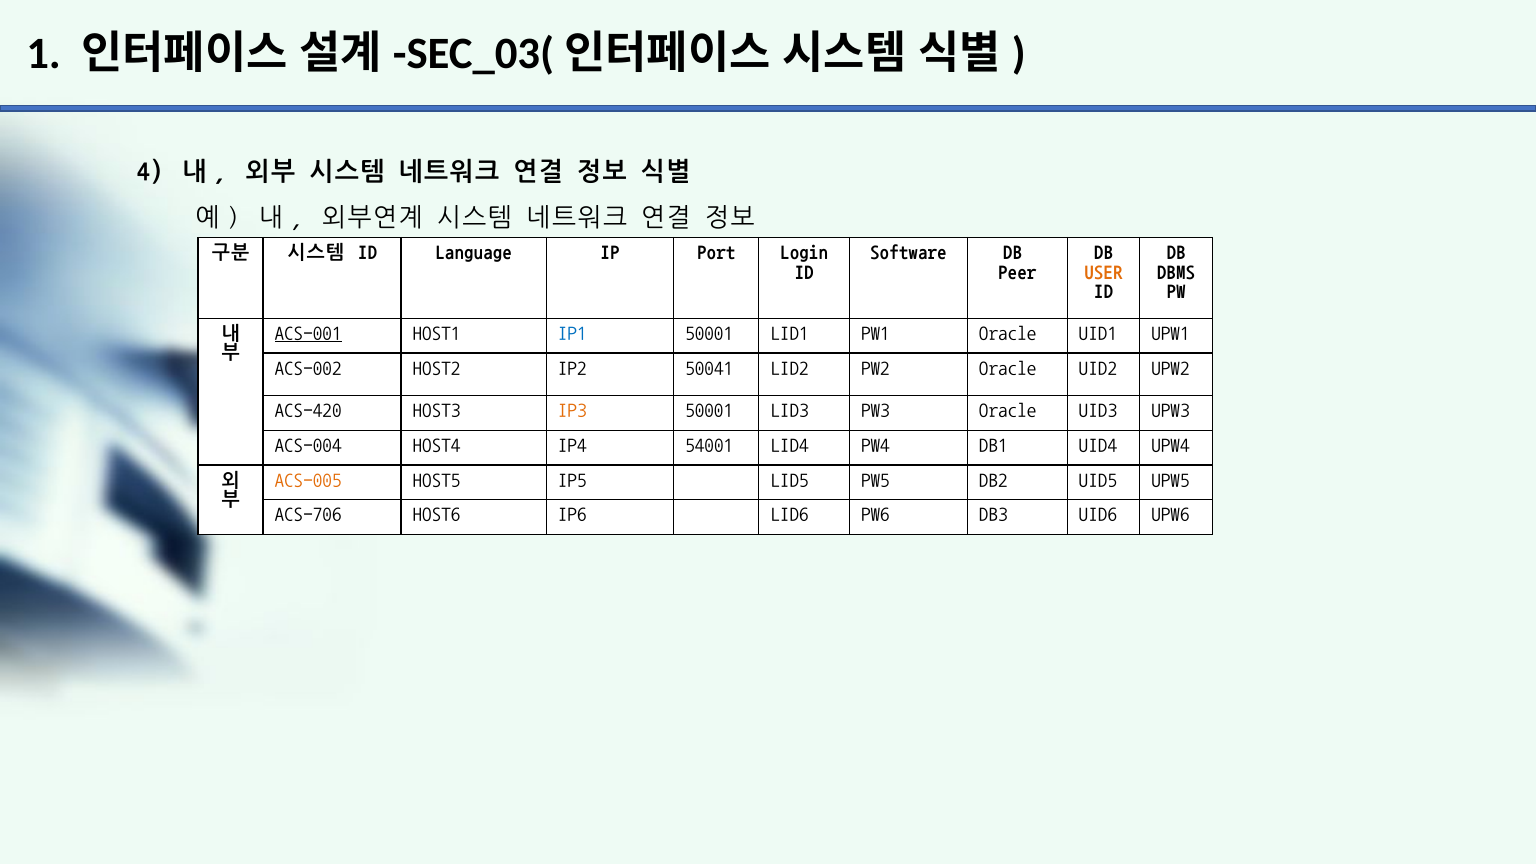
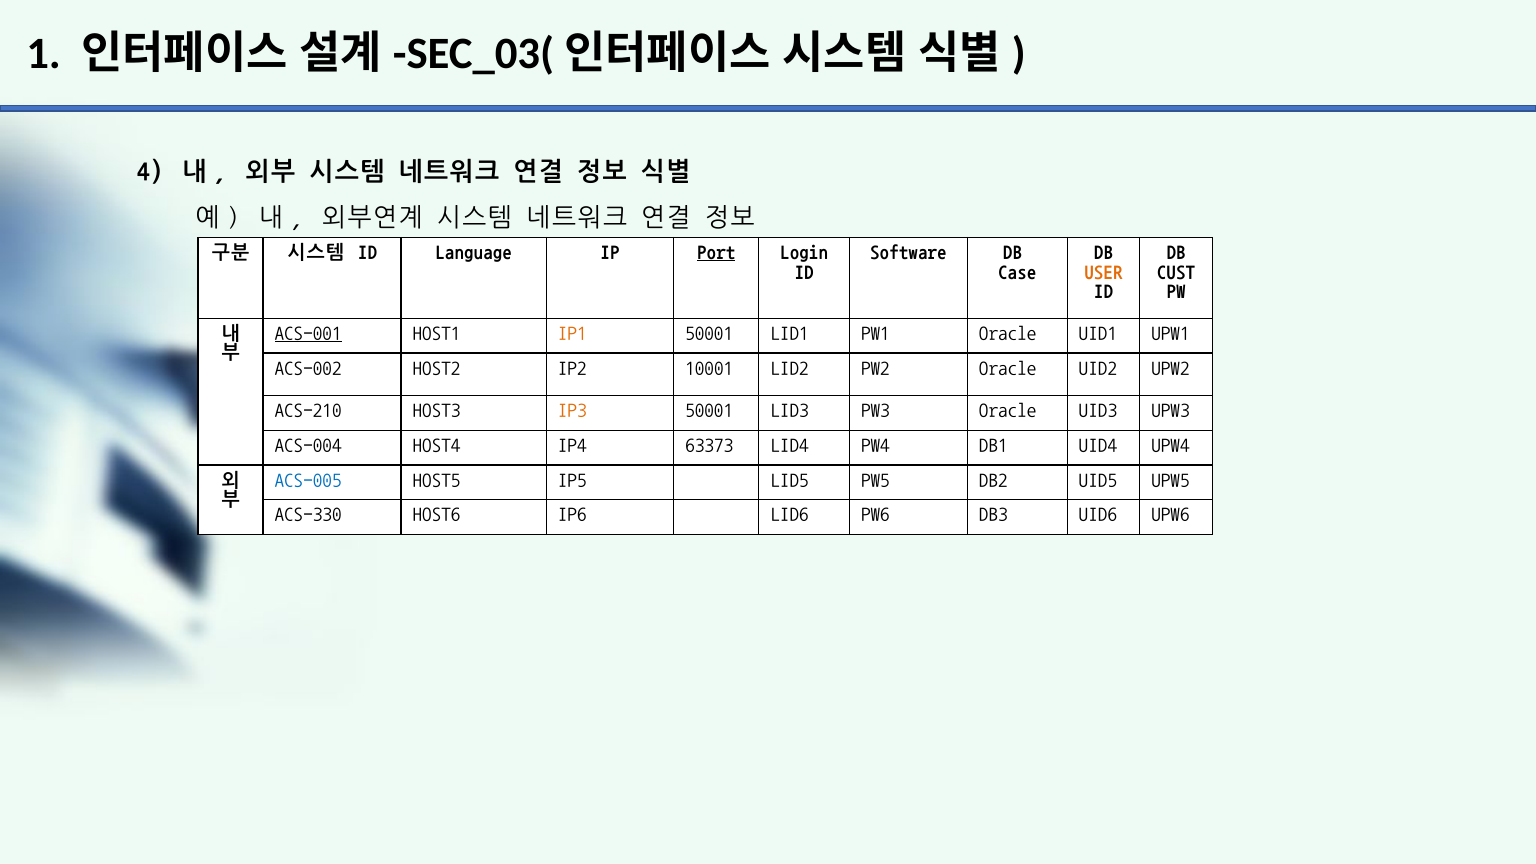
Port underline: none -> present
Peer: Peer -> Case
DBMS: DBMS -> CUST
IP1 colour: blue -> orange
50041: 50041 -> 10001
ACS-420: ACS-420 -> ACS-210
54001: 54001 -> 63373
ACS-005 colour: orange -> blue
ACS-706: ACS-706 -> ACS-330
